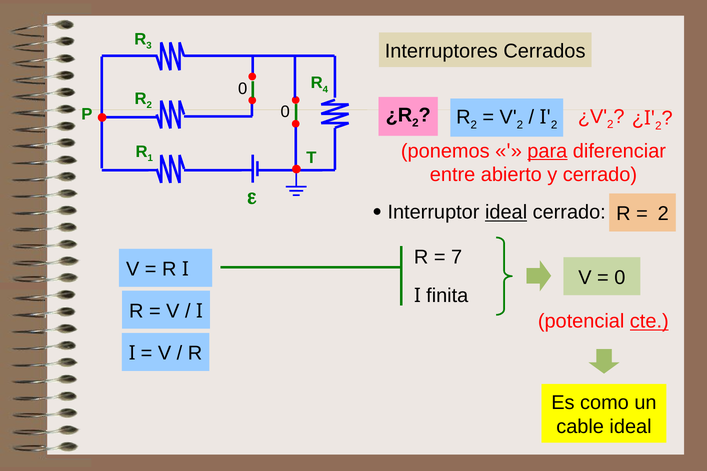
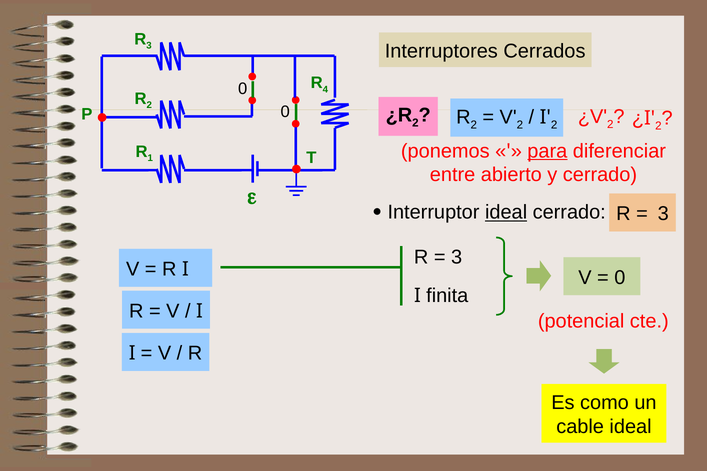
2 at (663, 214): 2 -> 3
7 at (457, 257): 7 -> 3
cte underline: present -> none
